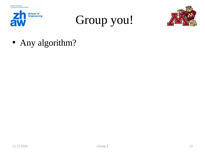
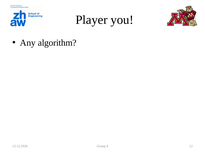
Group at (92, 20): Group -> Player
